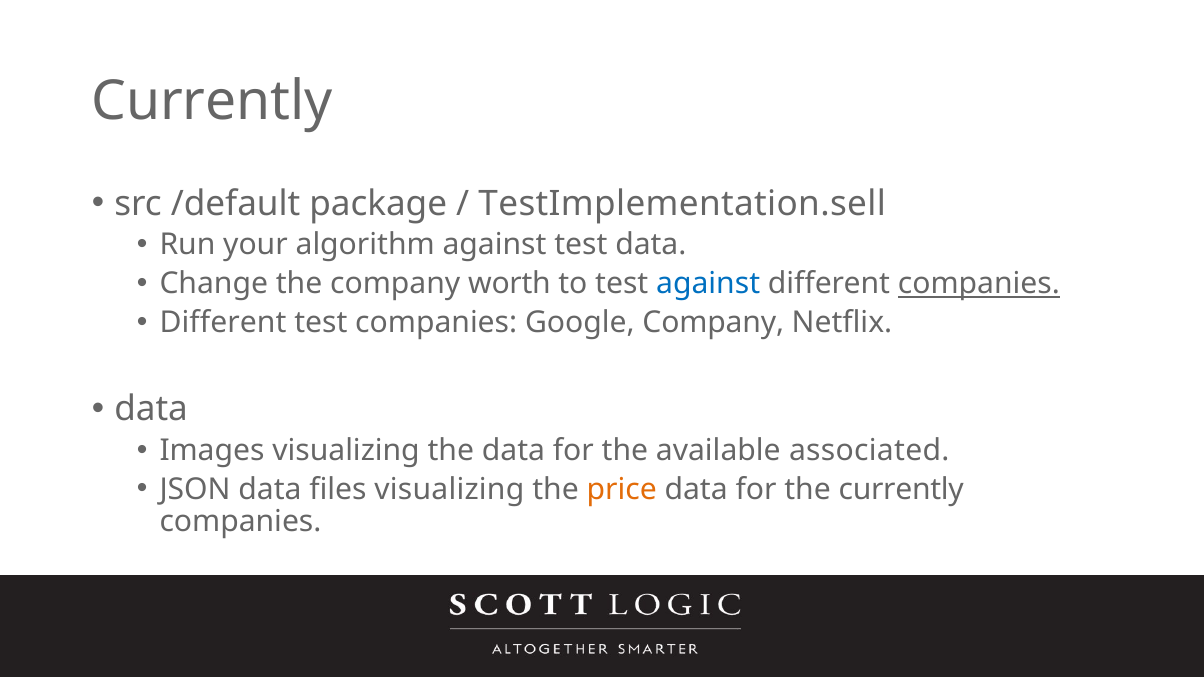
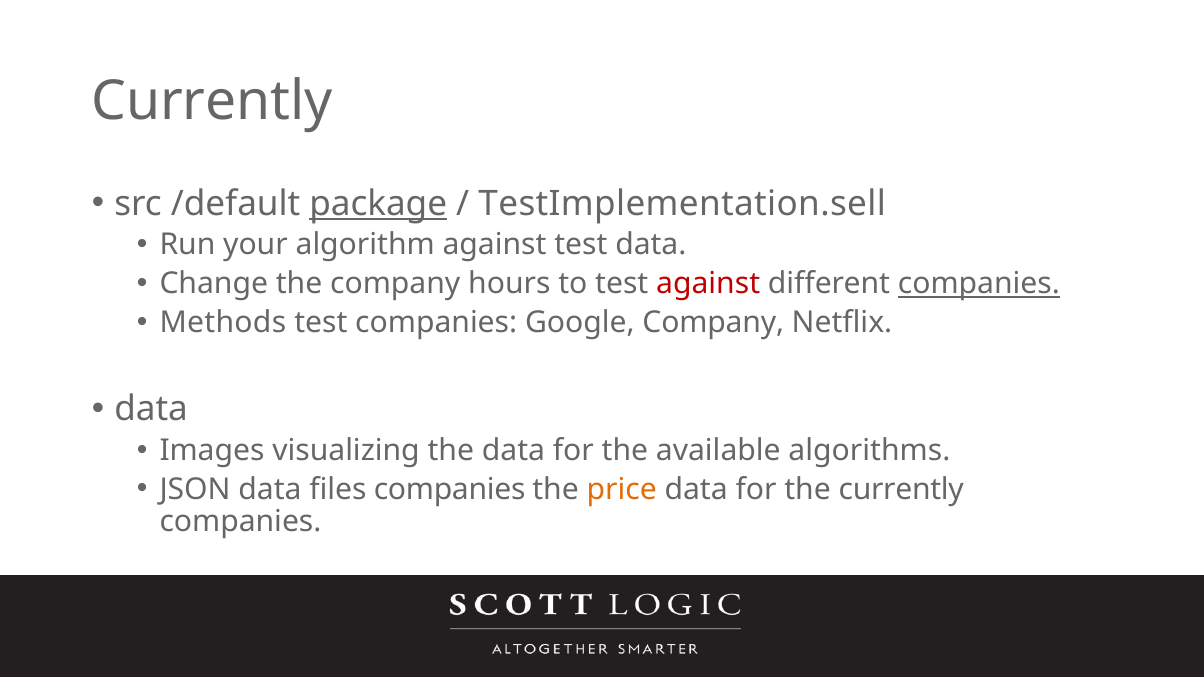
package underline: none -> present
worth: worth -> hours
against at (708, 284) colour: blue -> red
Different at (223, 323): Different -> Methods
associated: associated -> algorithms
files visualizing: visualizing -> companies
